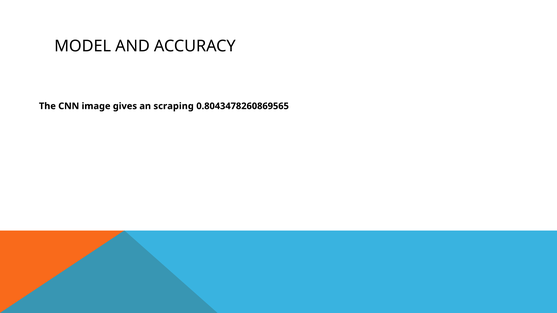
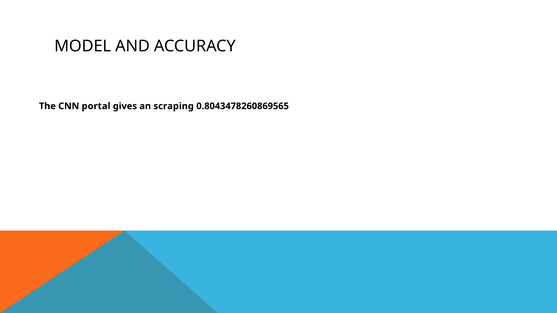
image: image -> portal
